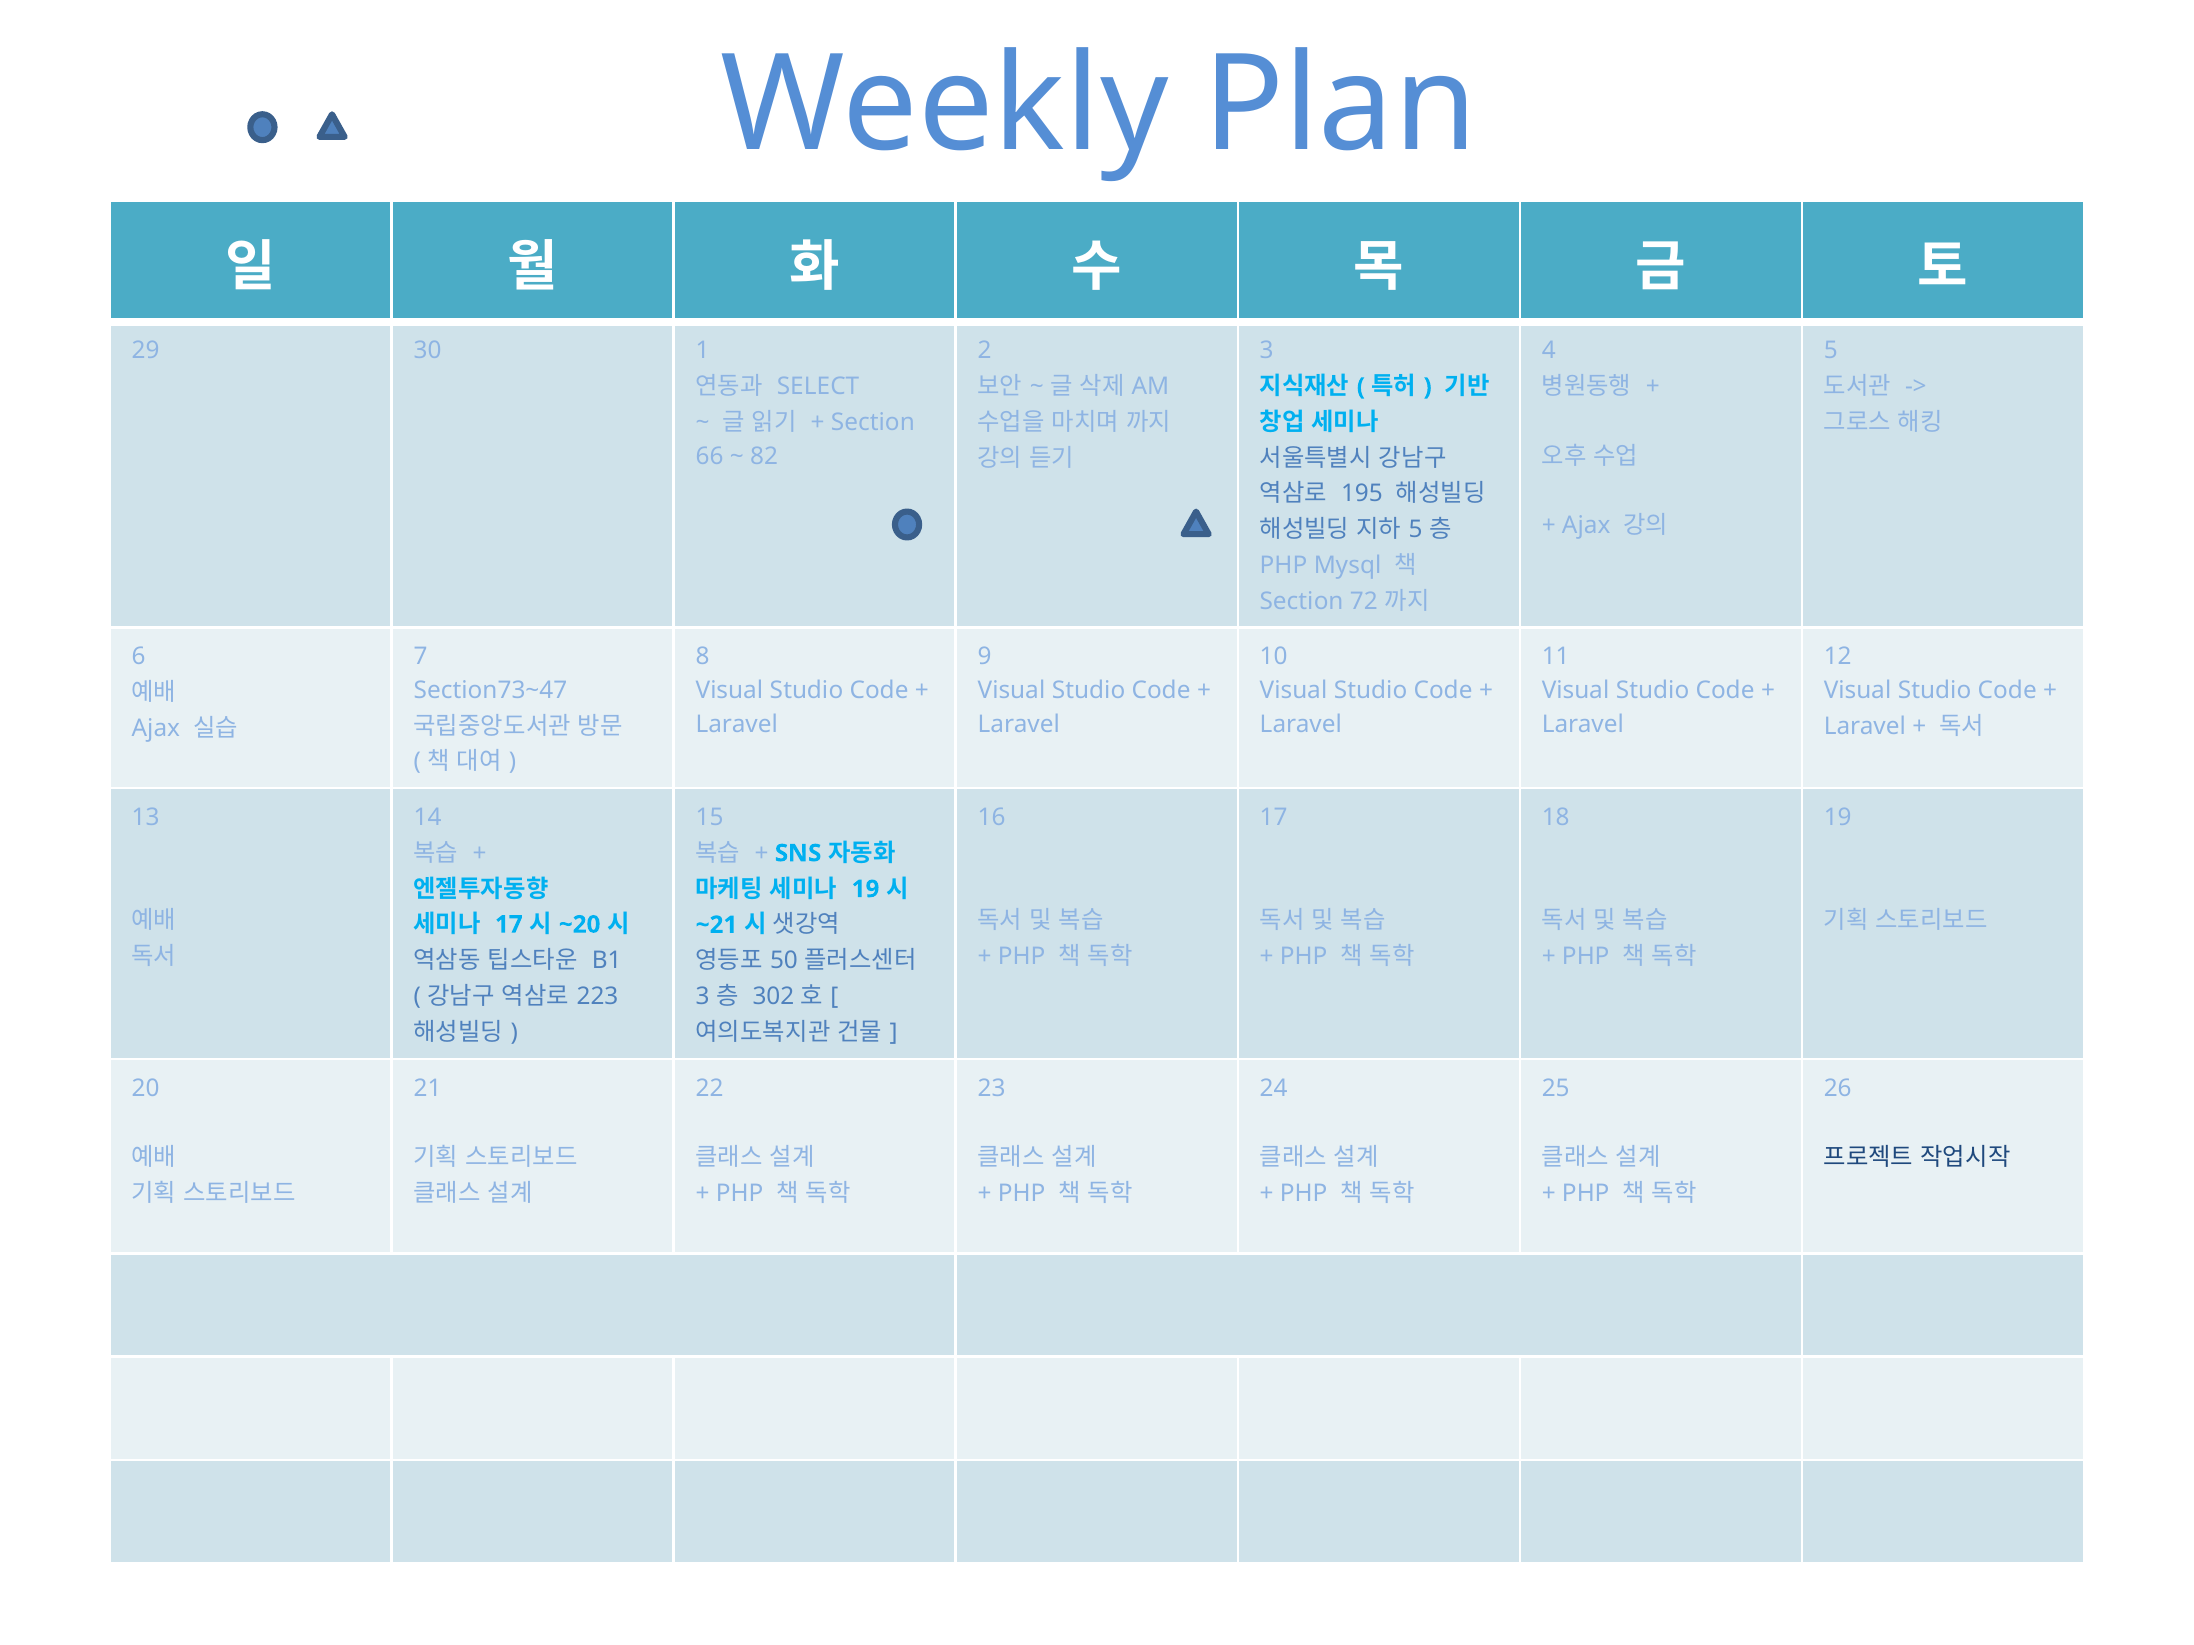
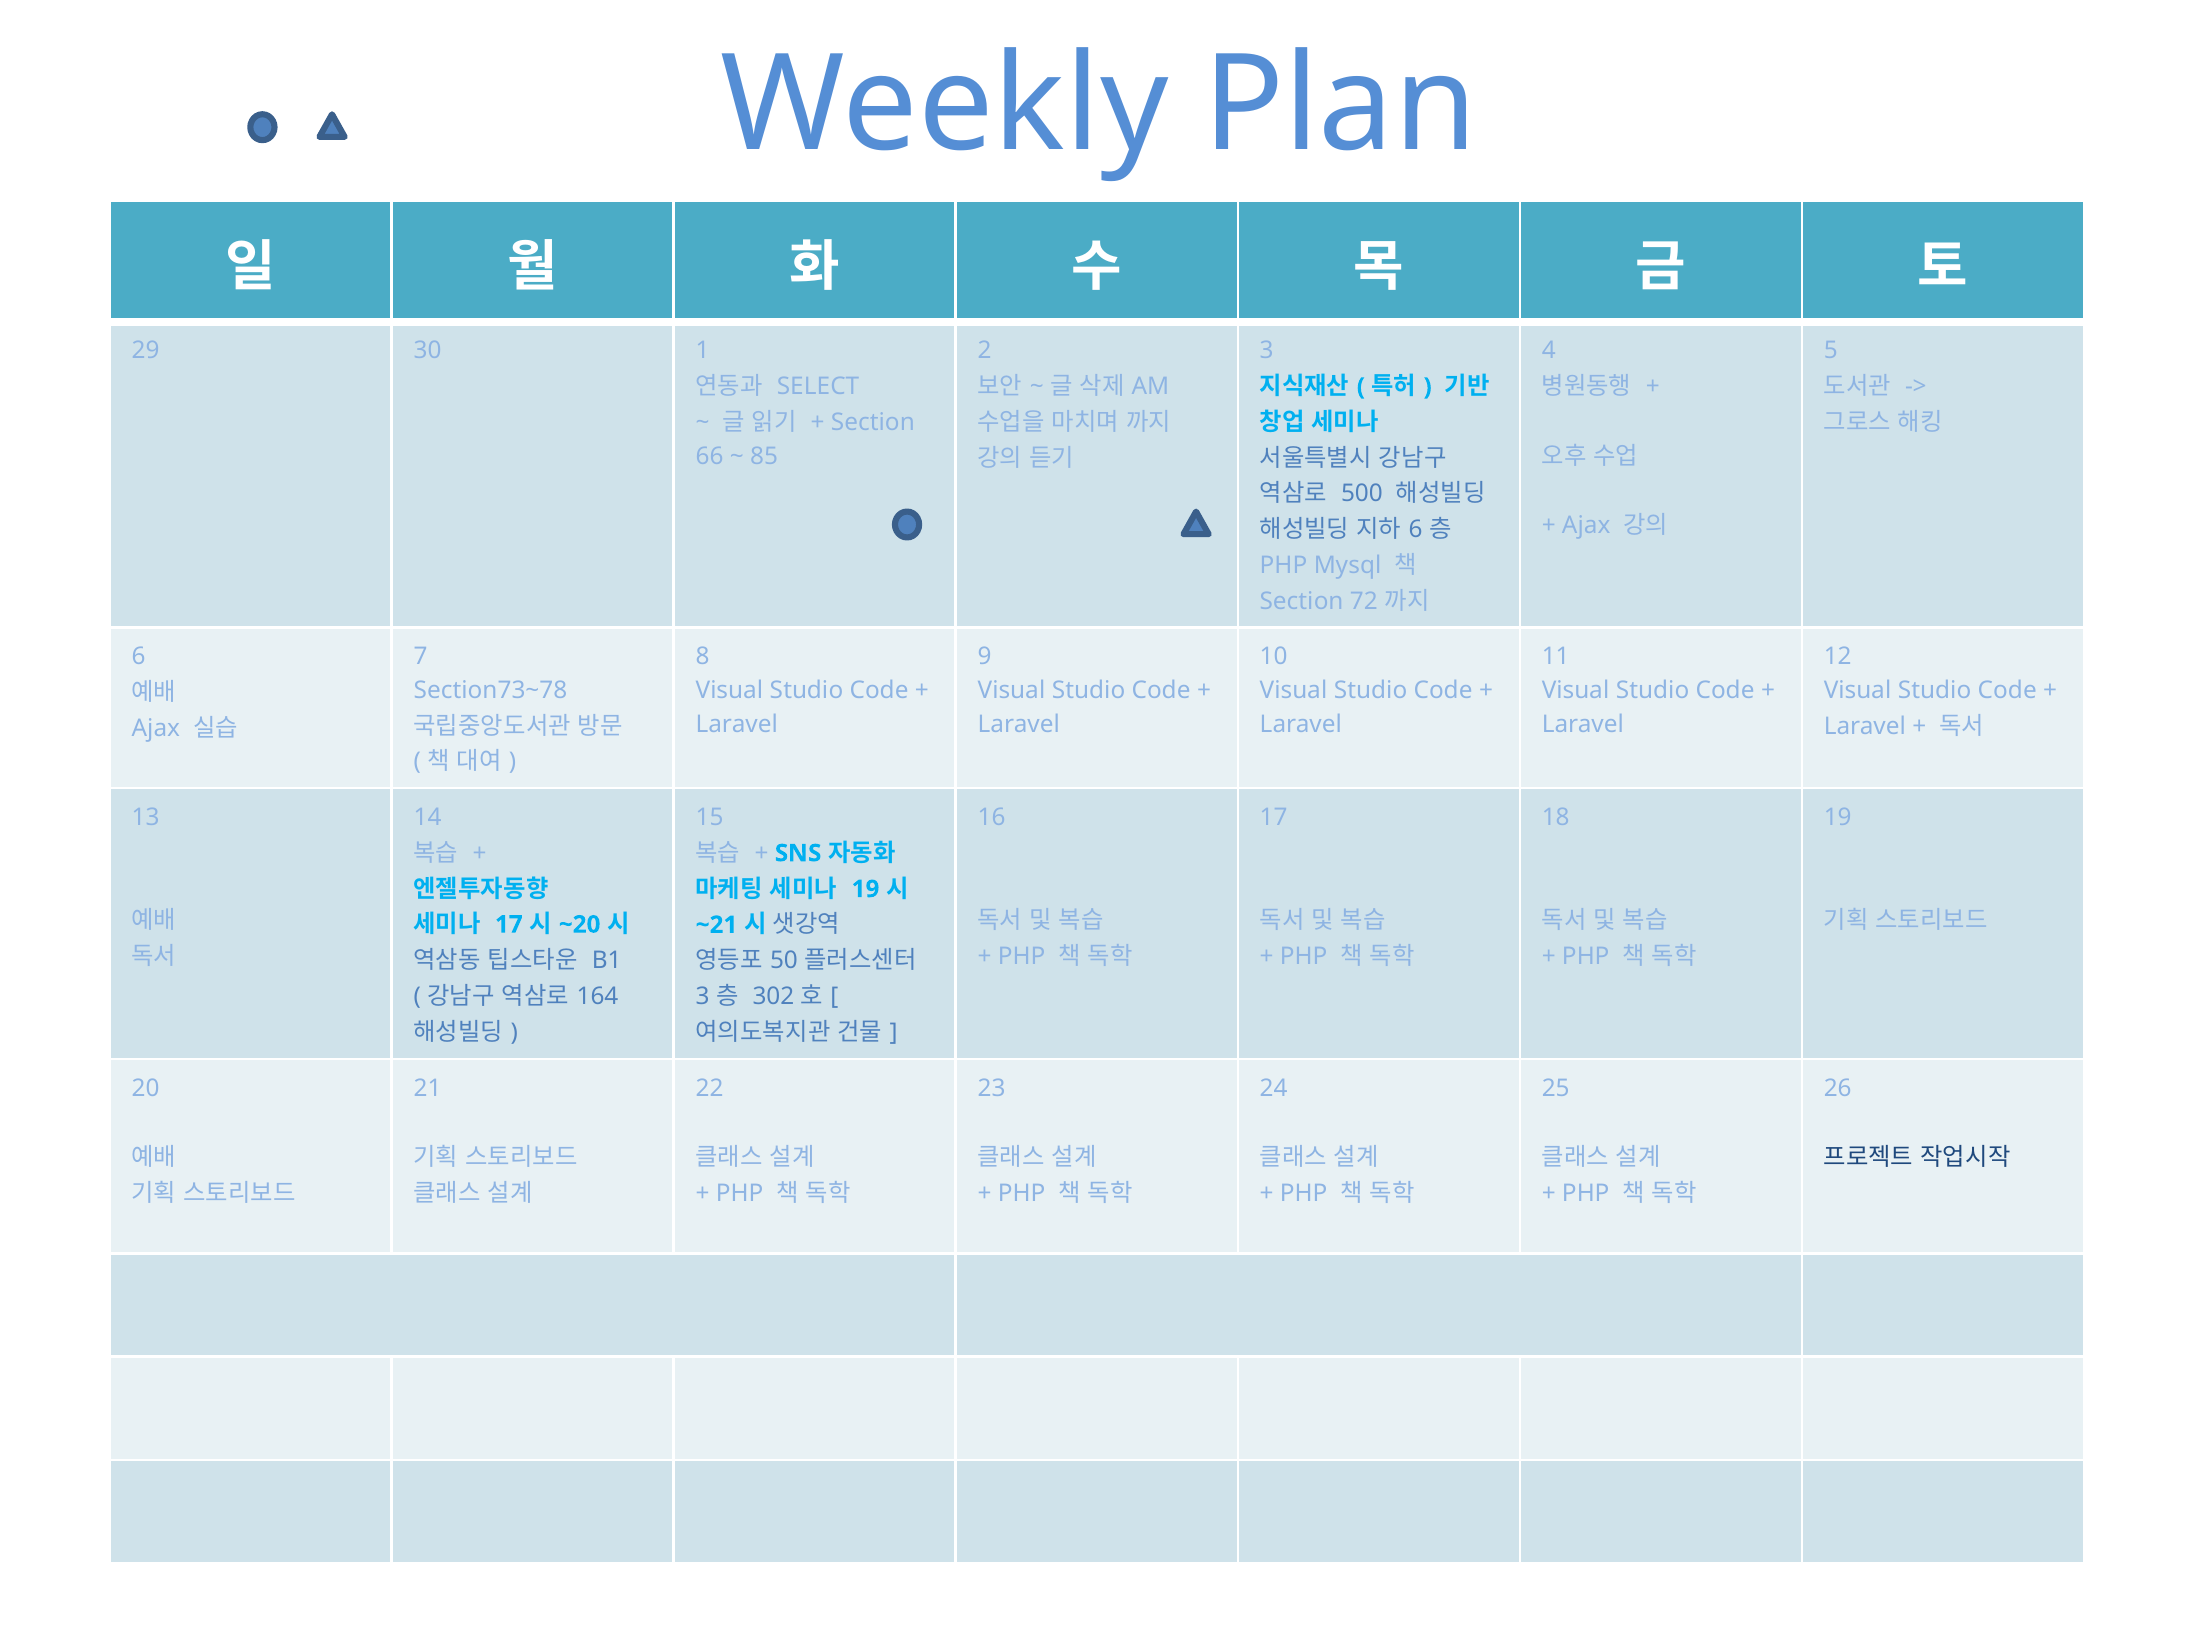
82: 82 -> 85
195: 195 -> 500
5 at (1416, 529): 5 -> 6
Section73~47: Section73~47 -> Section73~78
223: 223 -> 164
